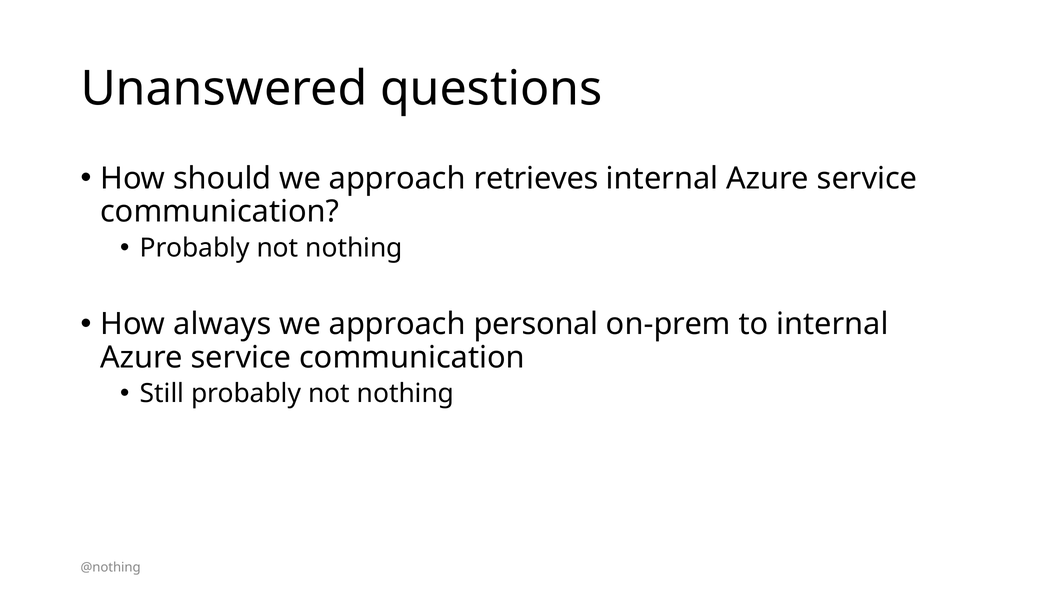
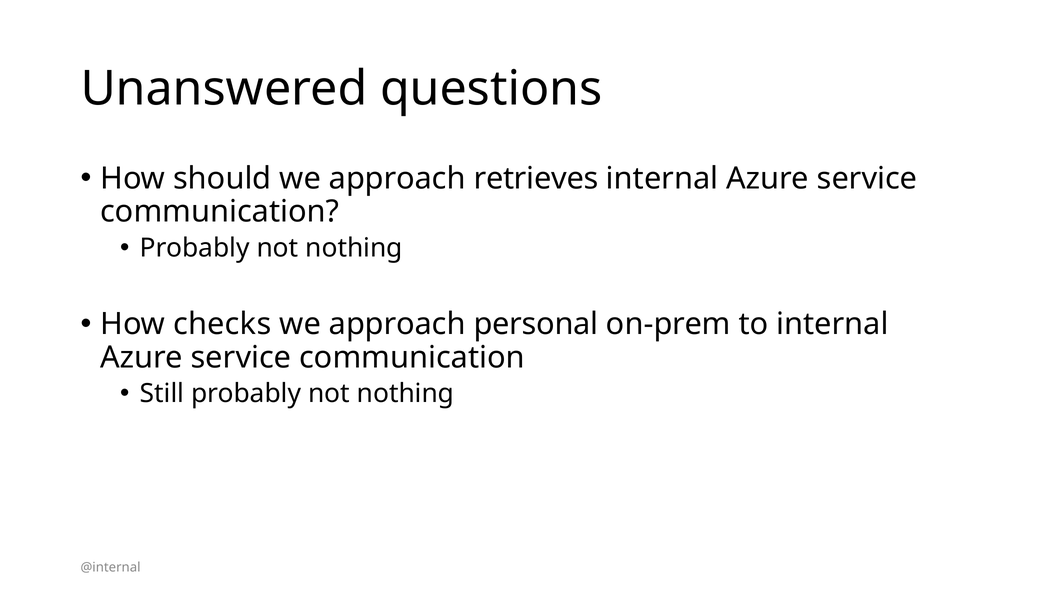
always: always -> checks
@nothing: @nothing -> @internal
